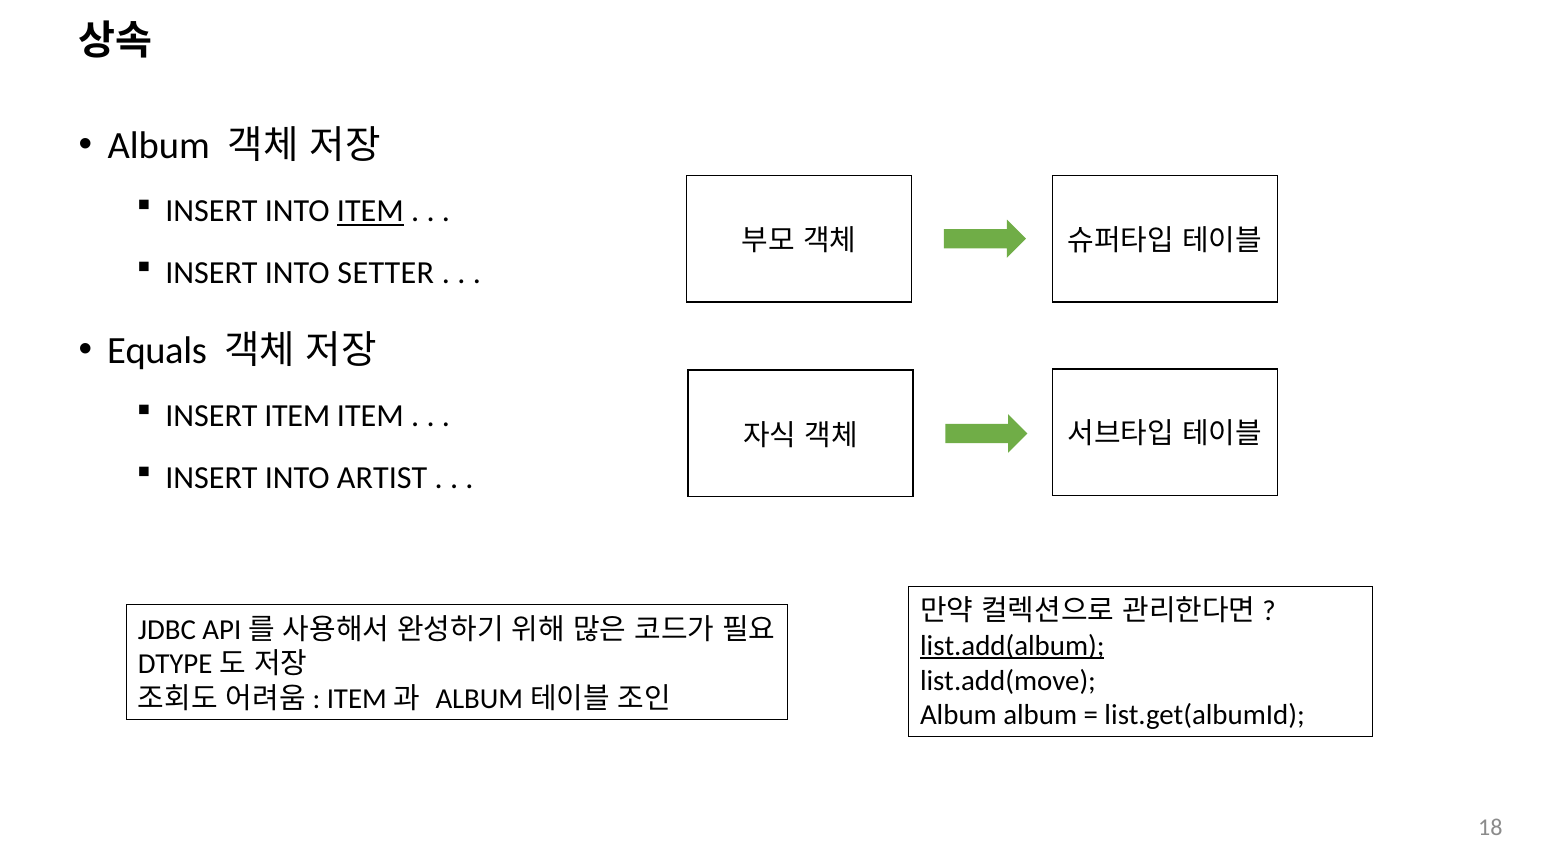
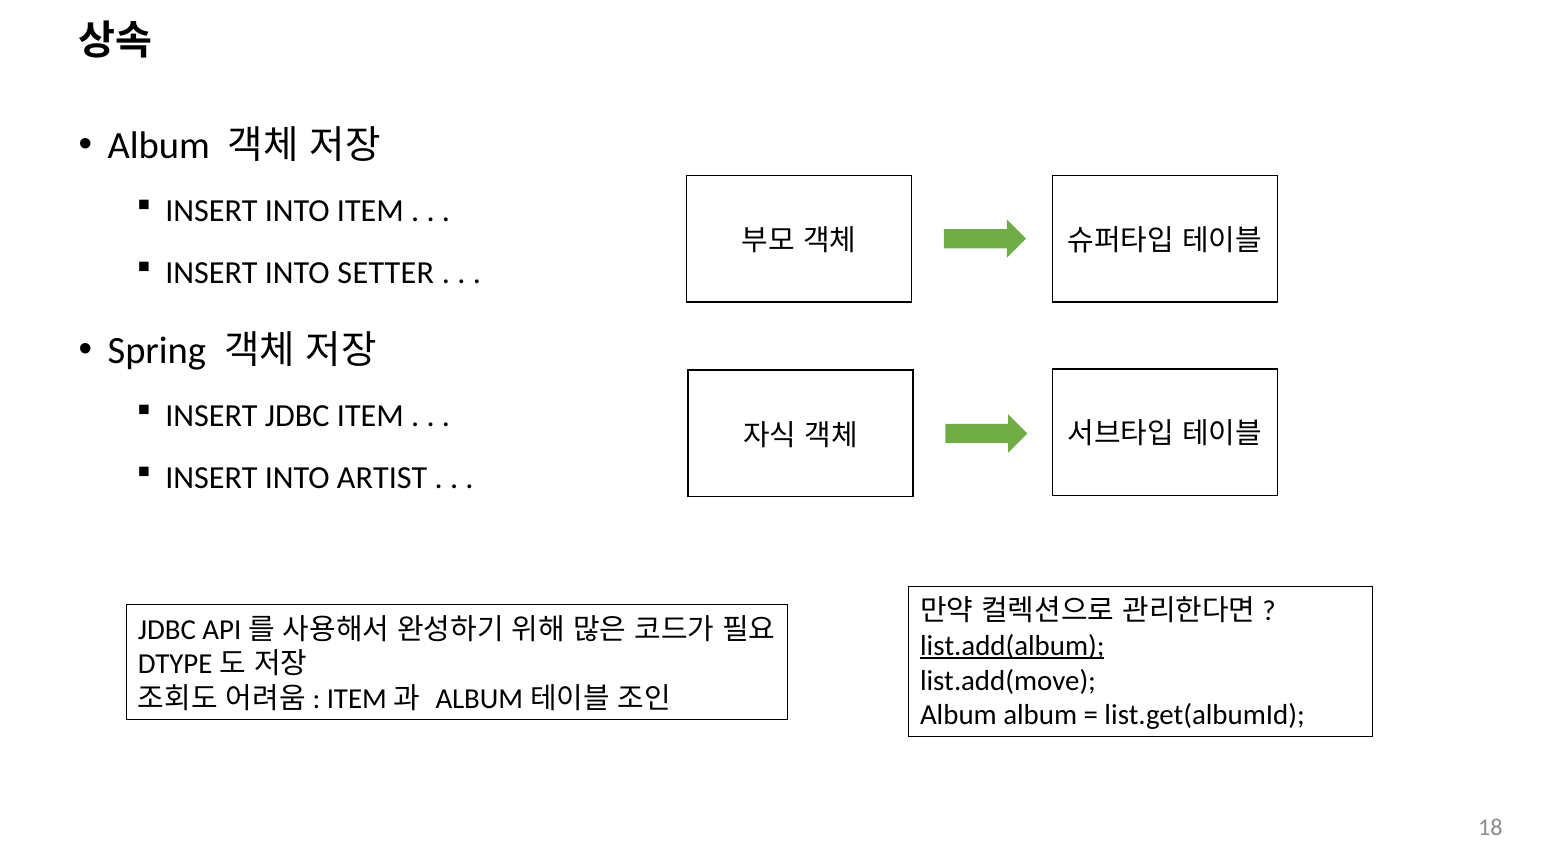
ITEM at (370, 211) underline: present -> none
Equals: Equals -> Spring
INSERT ITEM: ITEM -> JDBC
